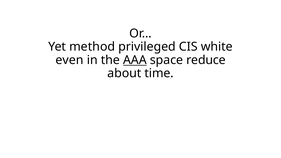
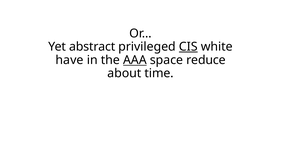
method: method -> abstract
CIS underline: none -> present
even: even -> have
